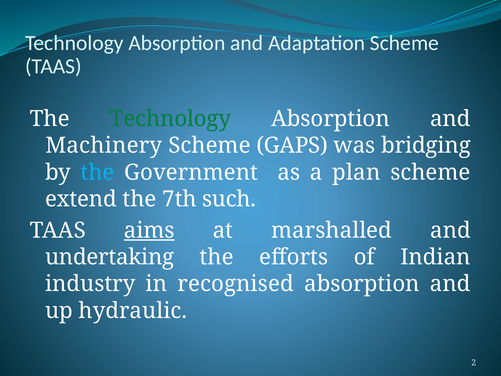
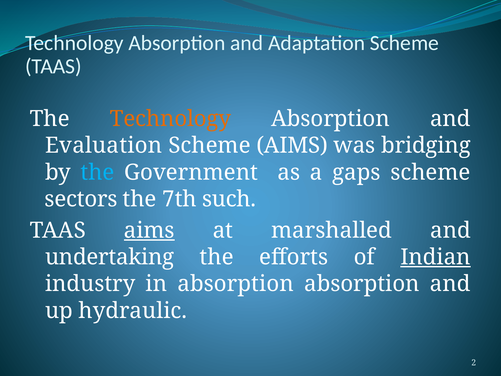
Technology at (170, 119) colour: green -> orange
Machinery: Machinery -> Evaluation
Scheme GAPS: GAPS -> AIMS
plan: plan -> gaps
extend: extend -> sectors
Indian underline: none -> present
in recognised: recognised -> absorption
